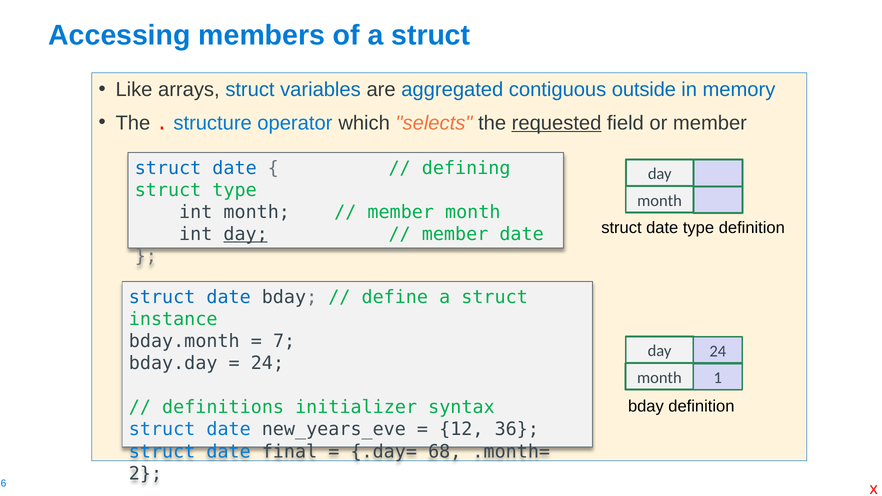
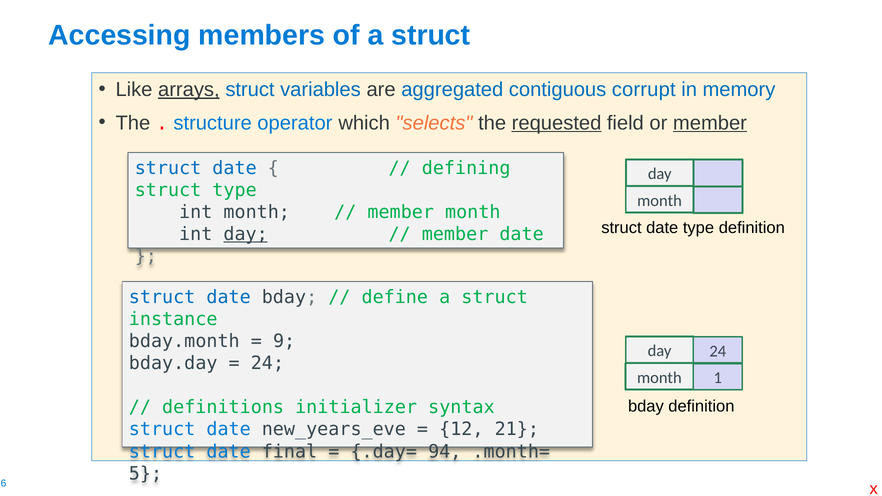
arrays underline: none -> present
outside: outside -> corrupt
member at (710, 123) underline: none -> present
7: 7 -> 9
36: 36 -> 21
68: 68 -> 94
2: 2 -> 5
